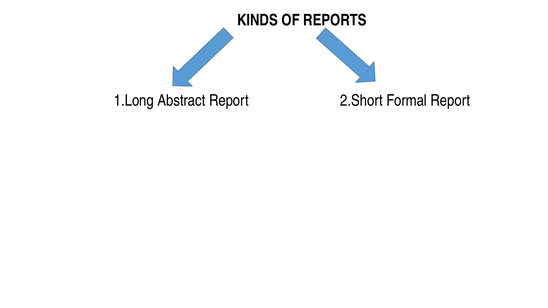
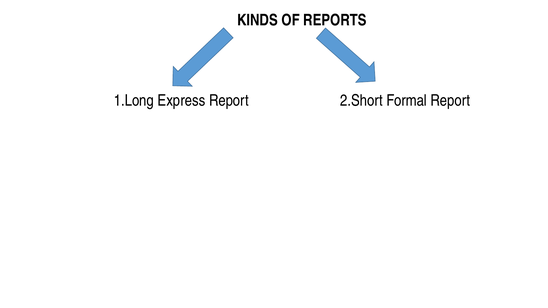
Abstract: Abstract -> Express
